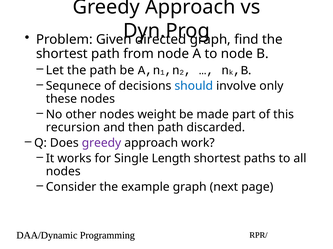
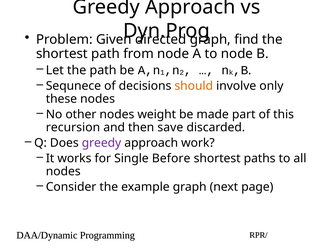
should colour: blue -> orange
then path: path -> save
Length: Length -> Before
